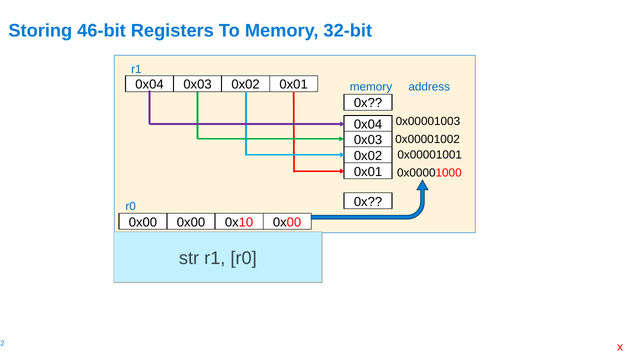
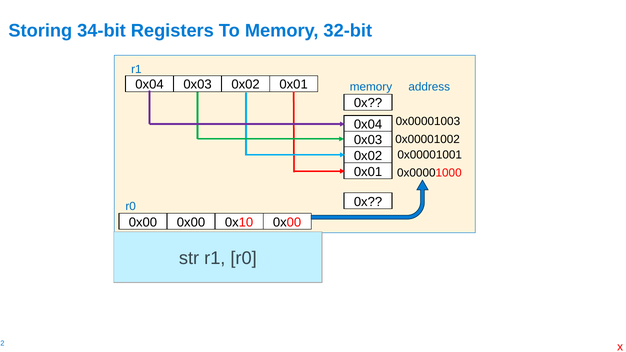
46-bit: 46-bit -> 34-bit
